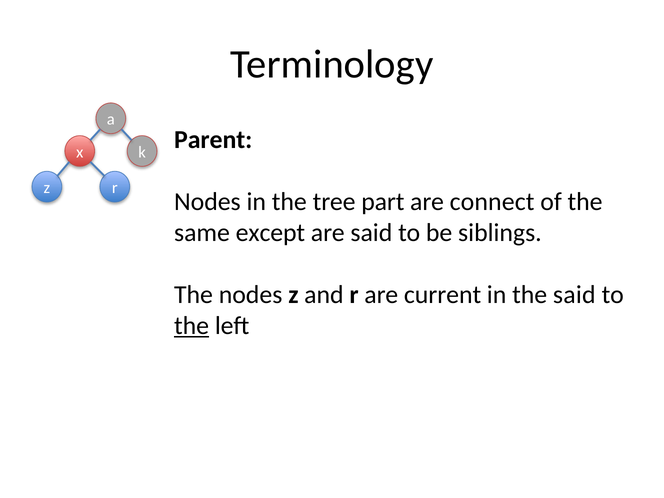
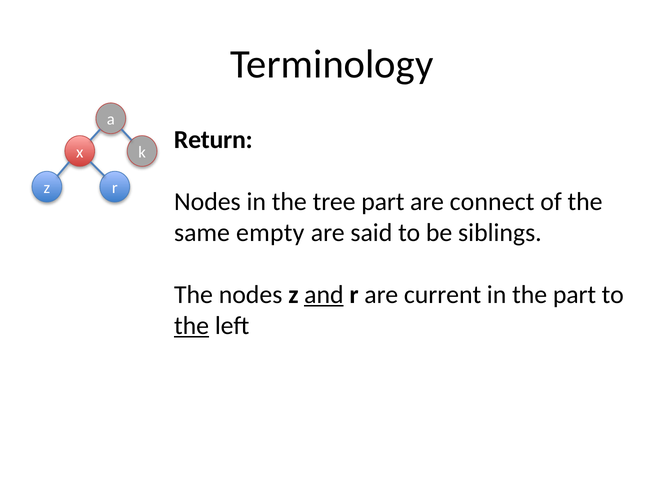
Parent: Parent -> Return
except: except -> empty
and underline: none -> present
the said: said -> part
